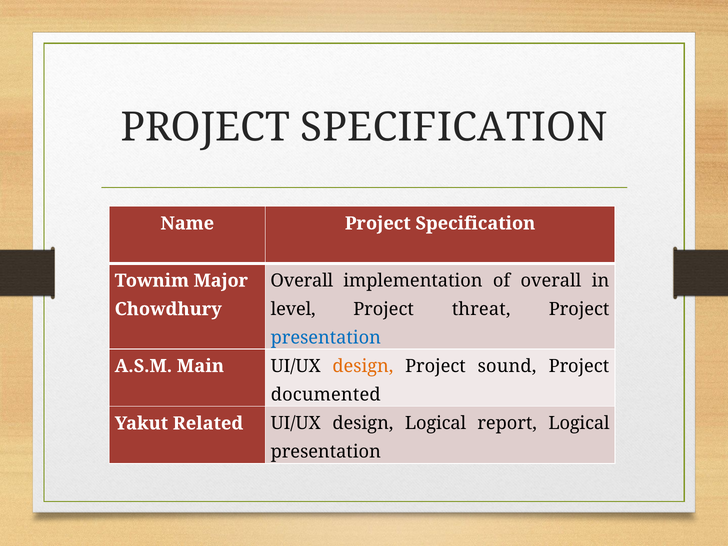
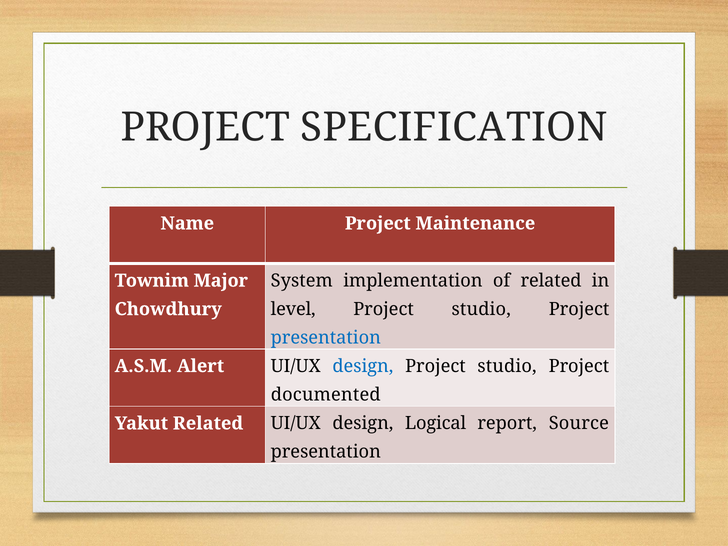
Name Project Specification: Specification -> Maintenance
Overall at (302, 281): Overall -> System
of overall: overall -> related
threat at (481, 309): threat -> studio
Main: Main -> Alert
design at (363, 366) colour: orange -> blue
sound at (507, 366): sound -> studio
report Logical: Logical -> Source
